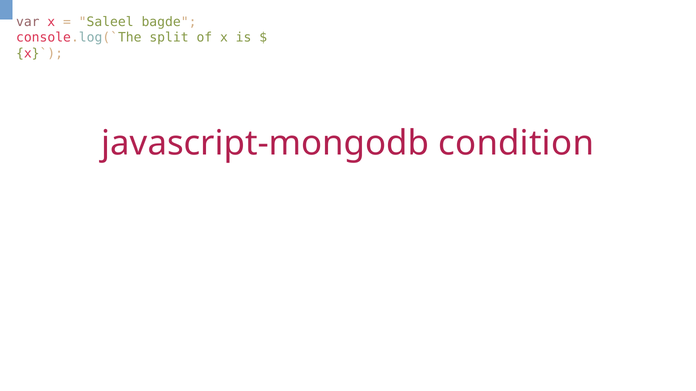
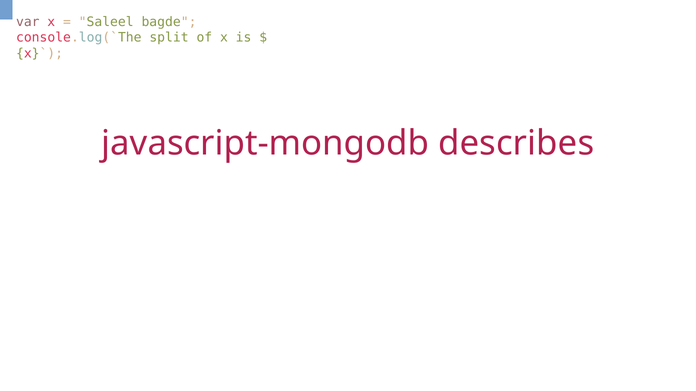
condition: condition -> describes
